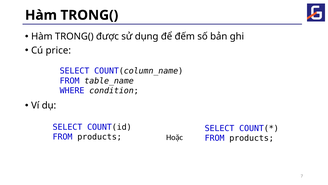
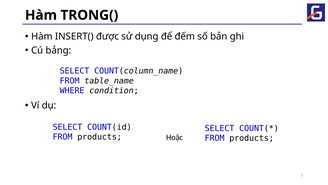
TRONG( at (74, 36): TRONG( -> INSERT(
price: price -> bảng
